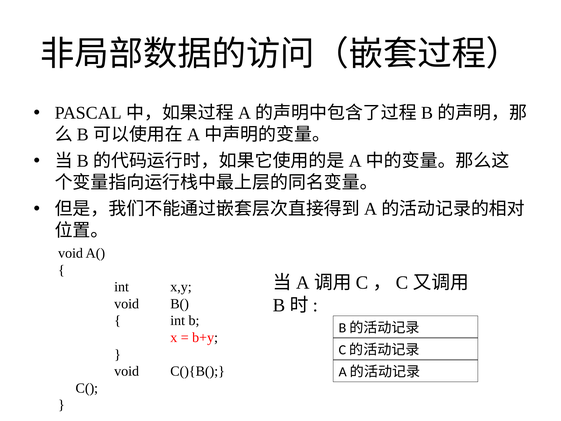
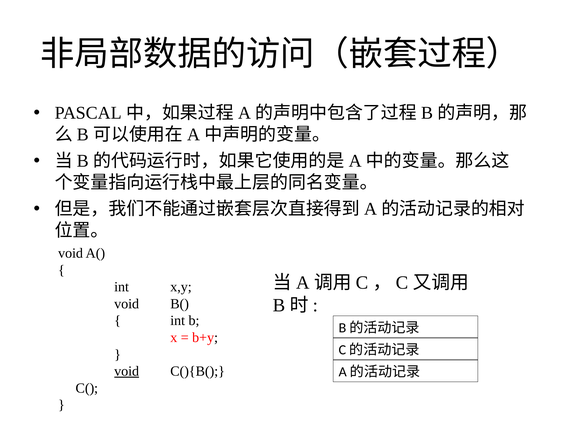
void at (127, 371) underline: none -> present
